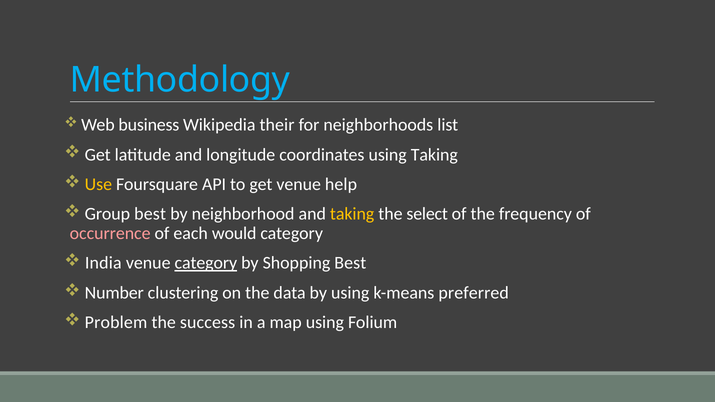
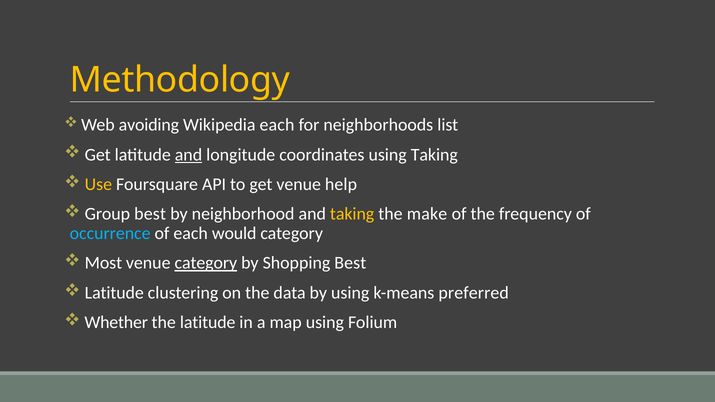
Methodology colour: light blue -> yellow
business: business -> avoiding
Wikipedia their: their -> each
and at (188, 155) underline: none -> present
select: select -> make
occurrence colour: pink -> light blue
India: India -> Most
Number at (114, 293): Number -> Latitude
Problem: Problem -> Whether
the success: success -> latitude
